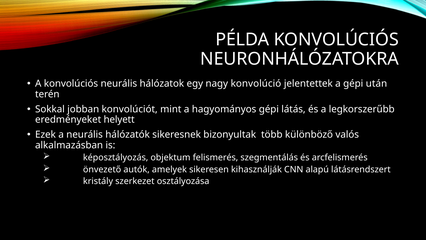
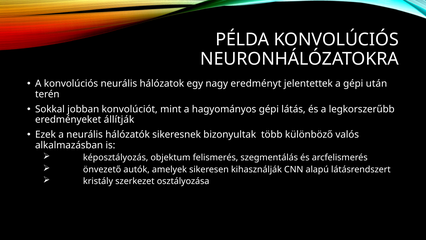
konvolúció: konvolúció -> eredményt
helyett: helyett -> állítják
